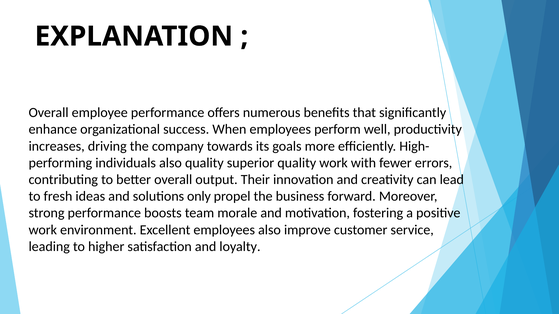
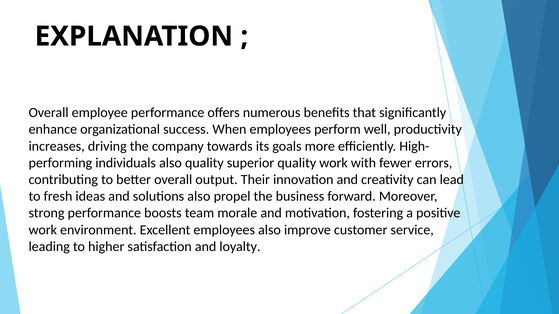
solutions only: only -> also
